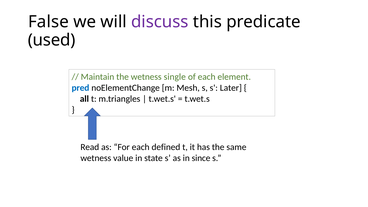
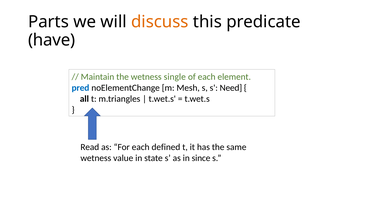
False: False -> Parts
discuss colour: purple -> orange
used: used -> have
Later: Later -> Need
